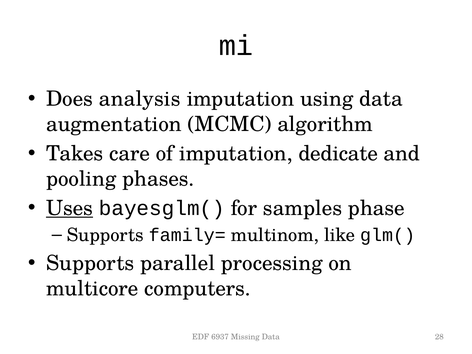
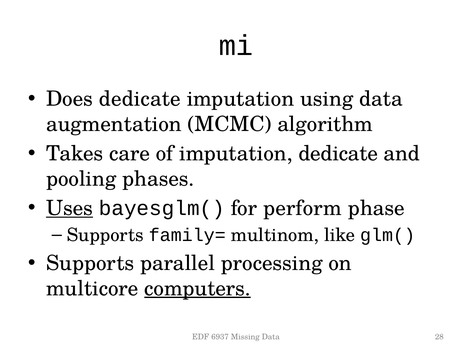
Does analysis: analysis -> dedicate
samples: samples -> perform
computers underline: none -> present
